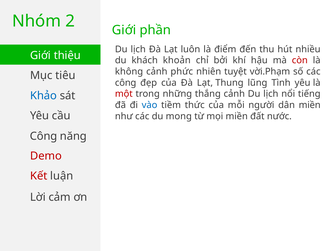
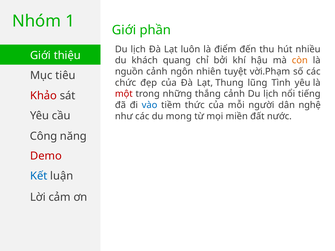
2: 2 -> 1
khoản: khoản -> quang
còn colour: red -> orange
không: không -> nguồn
phức: phức -> ngôn
công at (126, 83): công -> chức
Khảo colour: blue -> red
dân miền: miền -> nghệ
Kết colour: red -> blue
